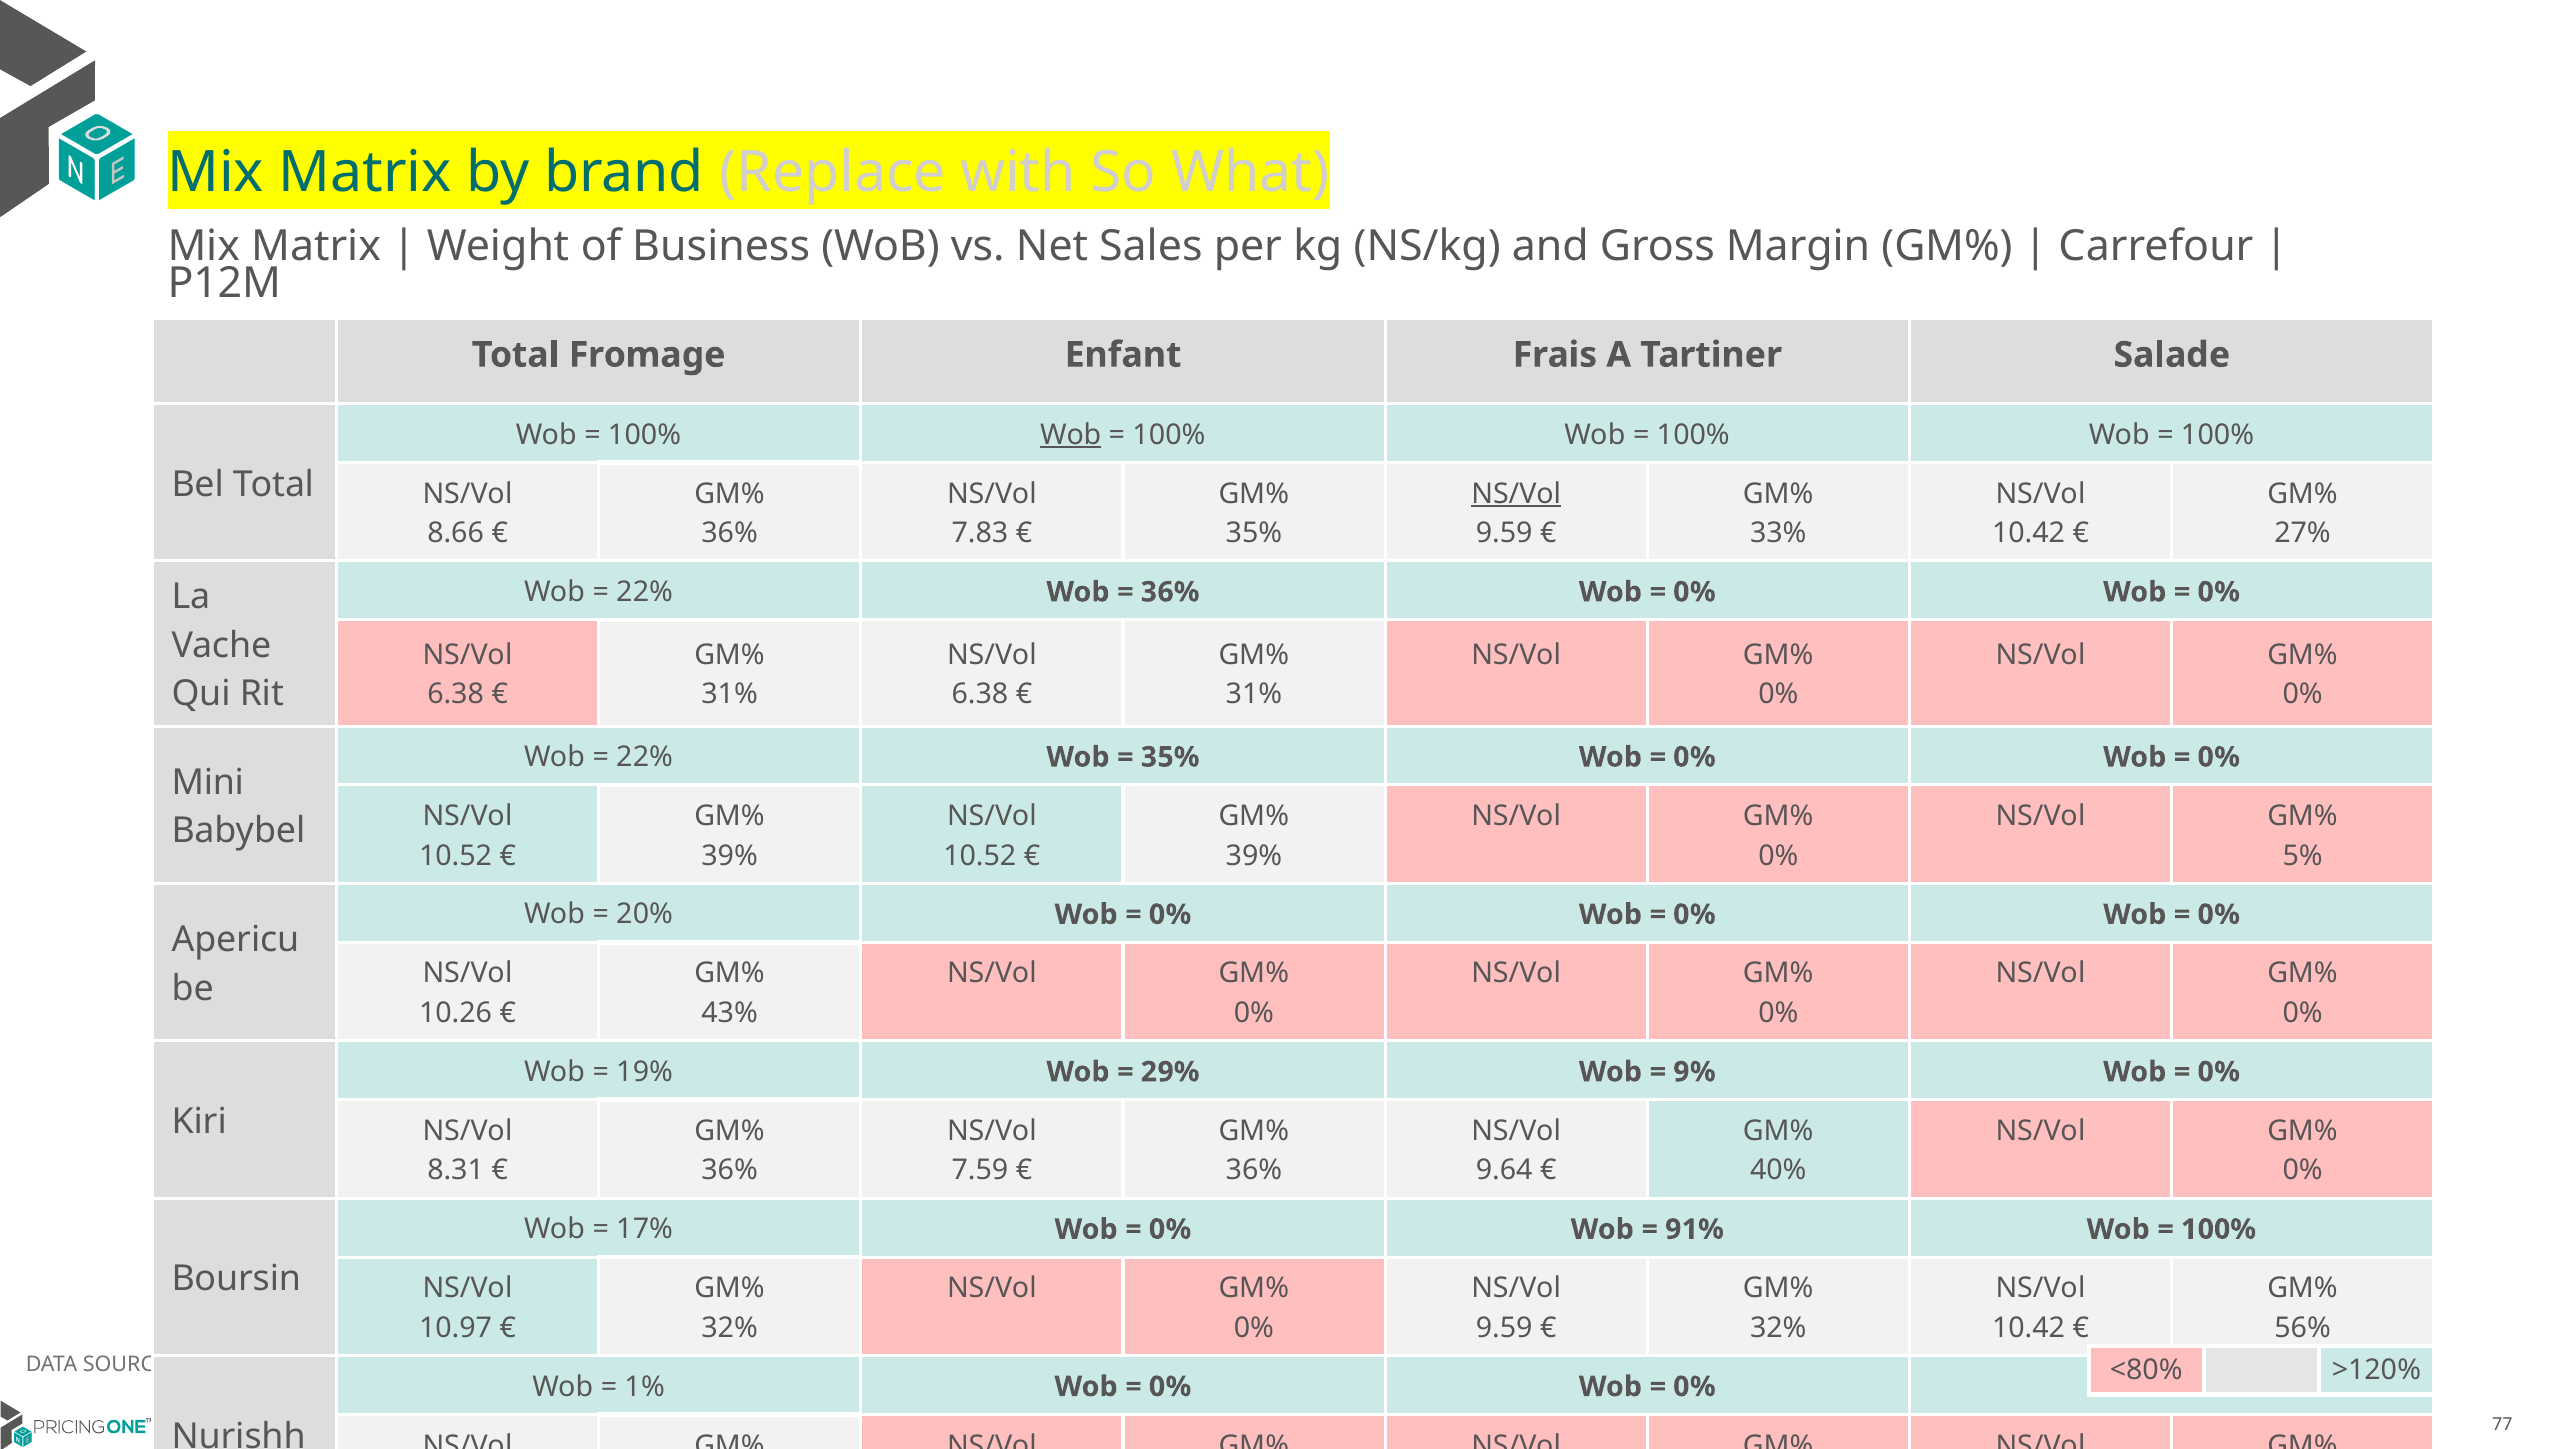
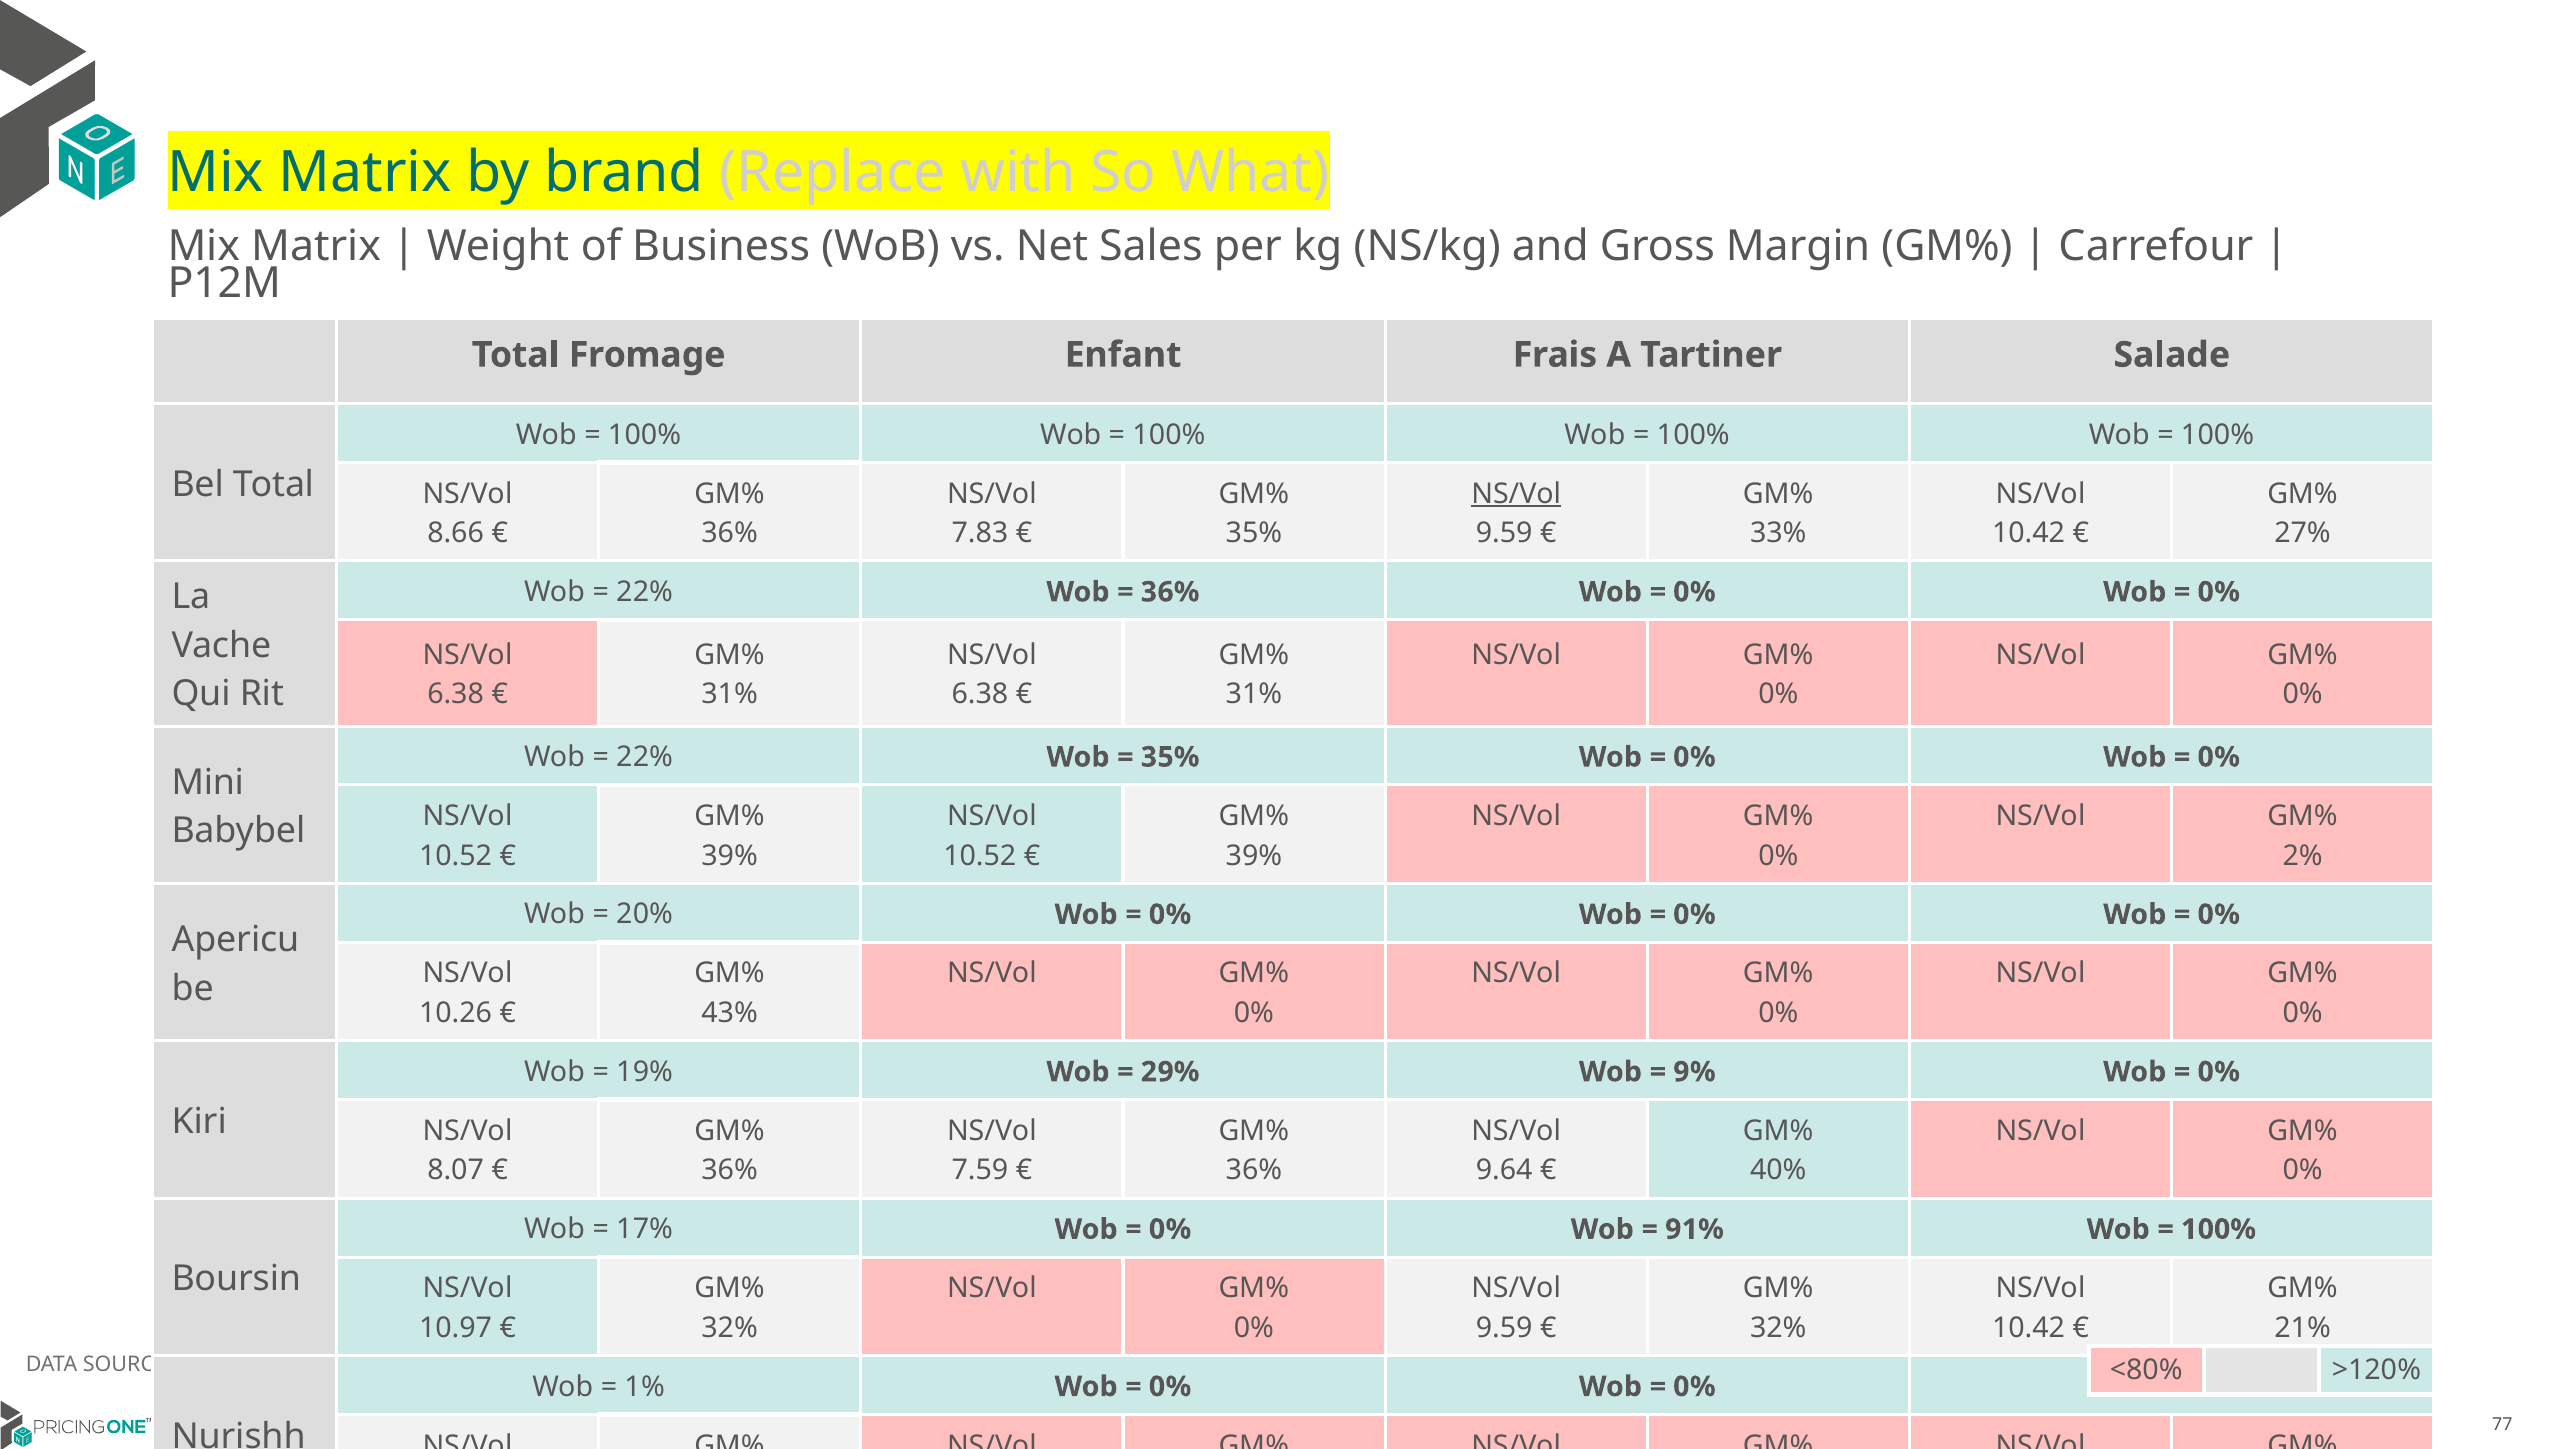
Wob at (1071, 435) underline: present -> none
5%: 5% -> 2%
8.31: 8.31 -> 8.07
56%: 56% -> 21%
